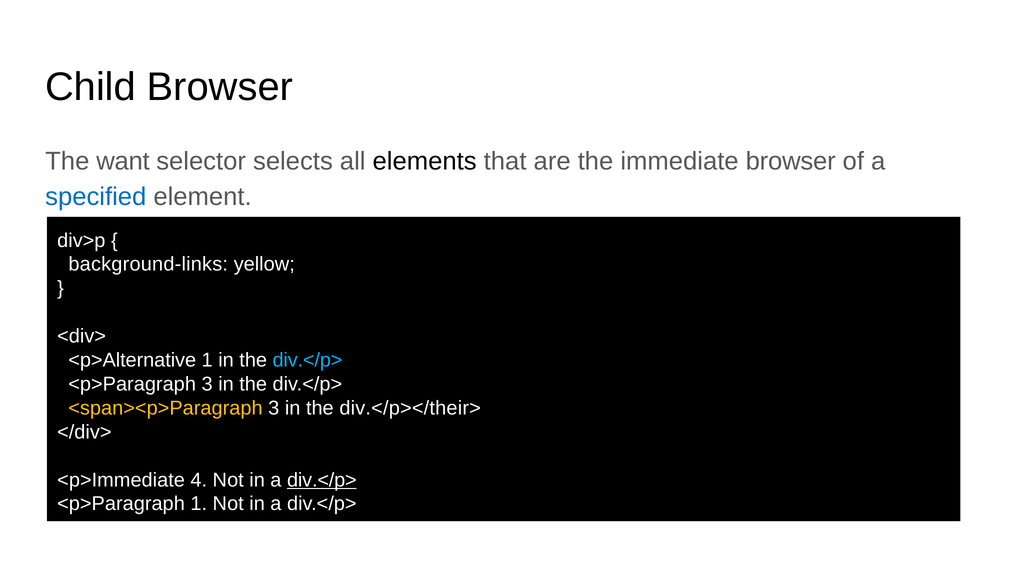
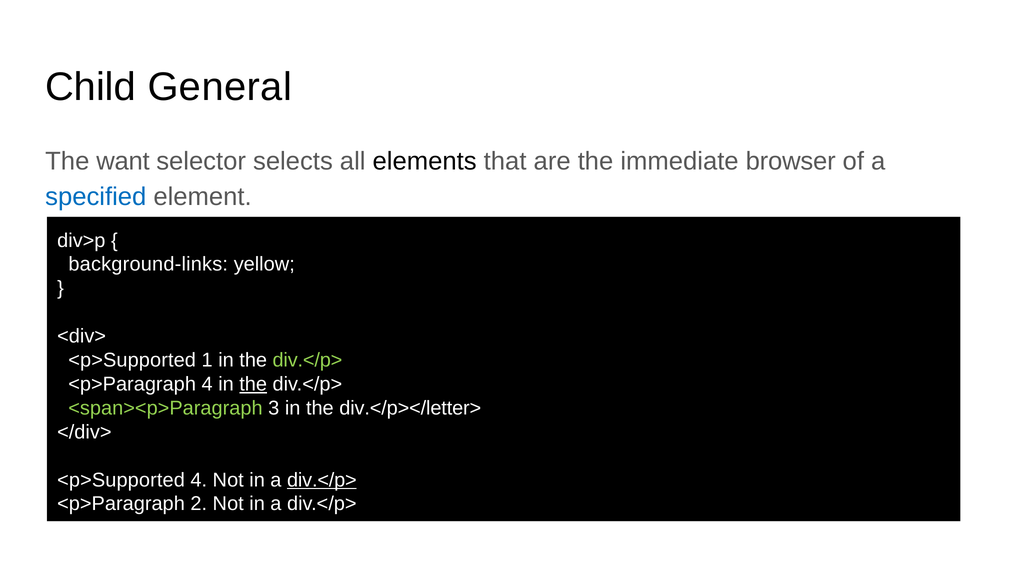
Child Browser: Browser -> General
<p>Alternative at (132, 360): <p>Alternative -> <p>Supported
div.</p> at (307, 360) colour: light blue -> light green
<p>Paragraph 3: 3 -> 4
the at (253, 384) underline: none -> present
<span><p>Paragraph colour: yellow -> light green
div.</p></their>: div.</p></their> -> div.</p></letter>
<p>Immediate at (121, 480): <p>Immediate -> <p>Supported
<p>Paragraph 1: 1 -> 2
